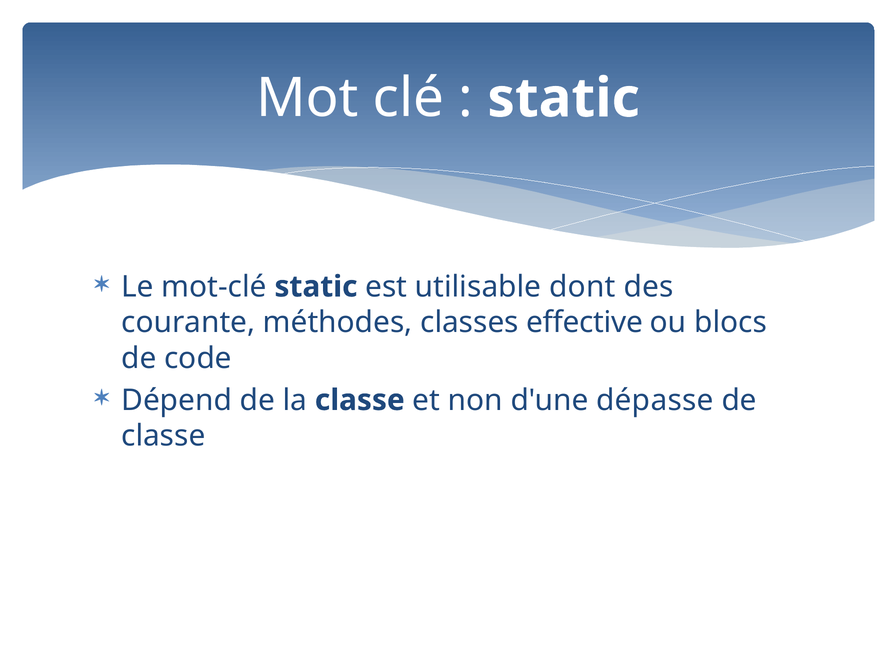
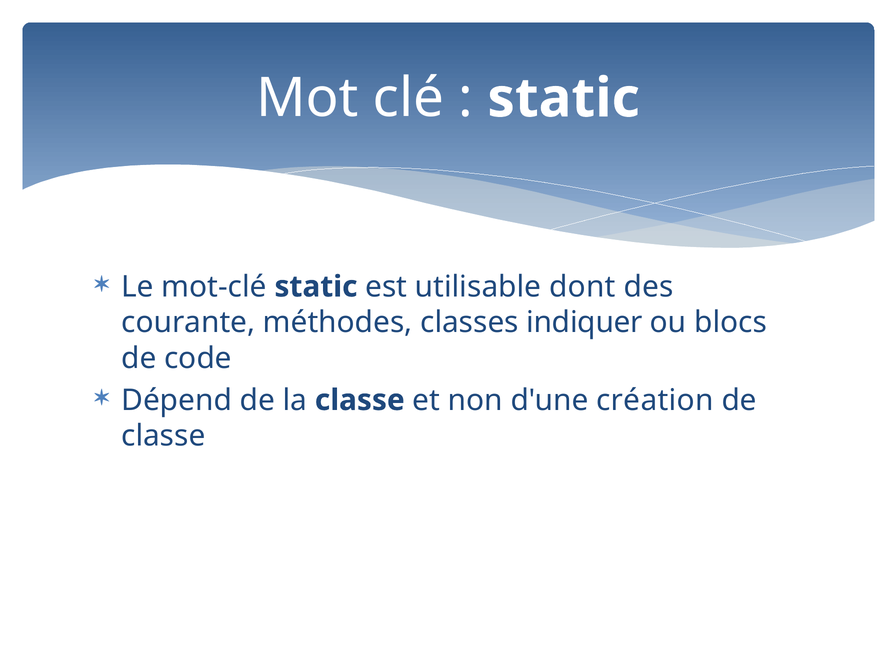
effective: effective -> indiquer
dépasse: dépasse -> création
